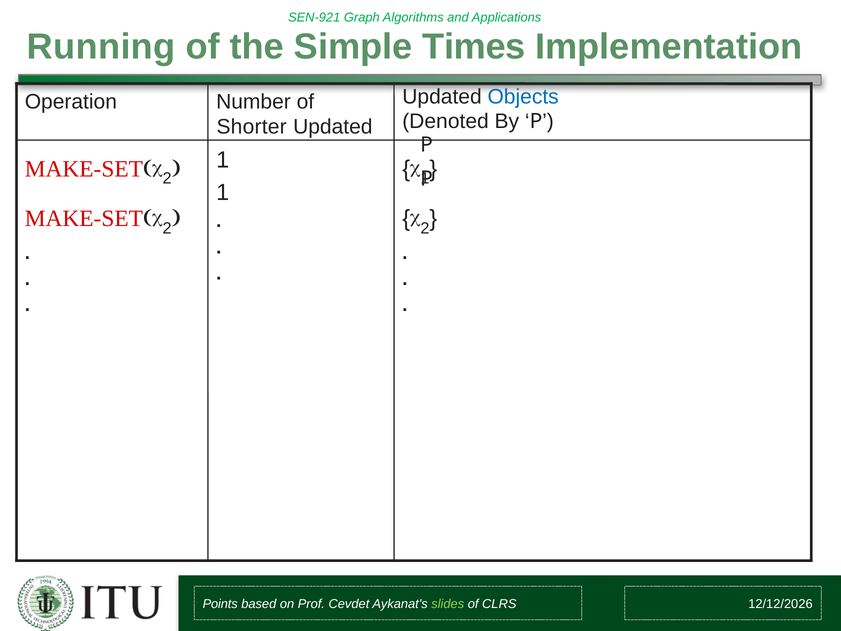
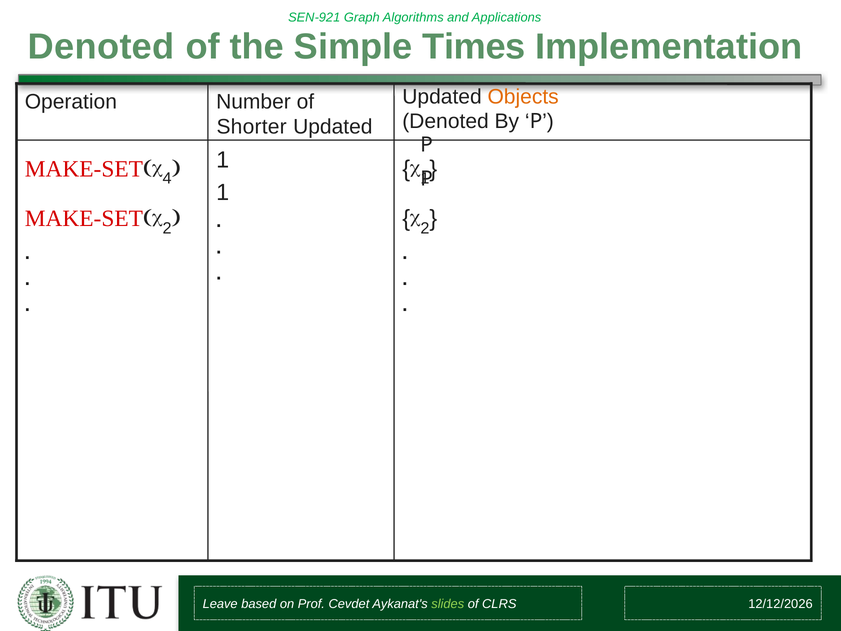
Running at (101, 47): Running -> Denoted
Objects colour: blue -> orange
2 at (167, 179): 2 -> 4
Points: Points -> Leave
